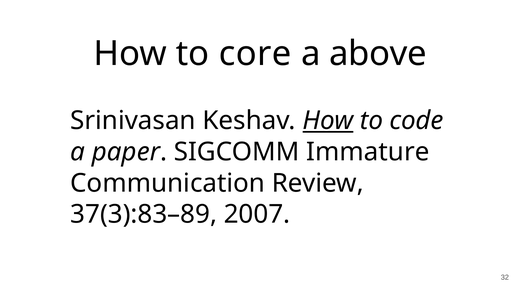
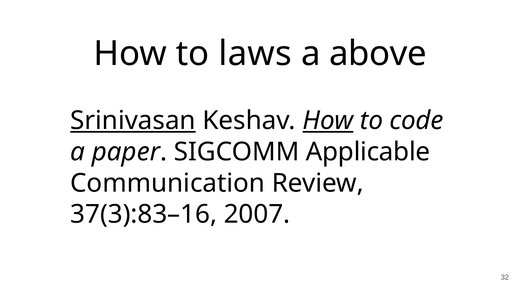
core: core -> laws
Srinivasan underline: none -> present
Immature: Immature -> Applicable
37(3):83–89: 37(3):83–89 -> 37(3):83–16
